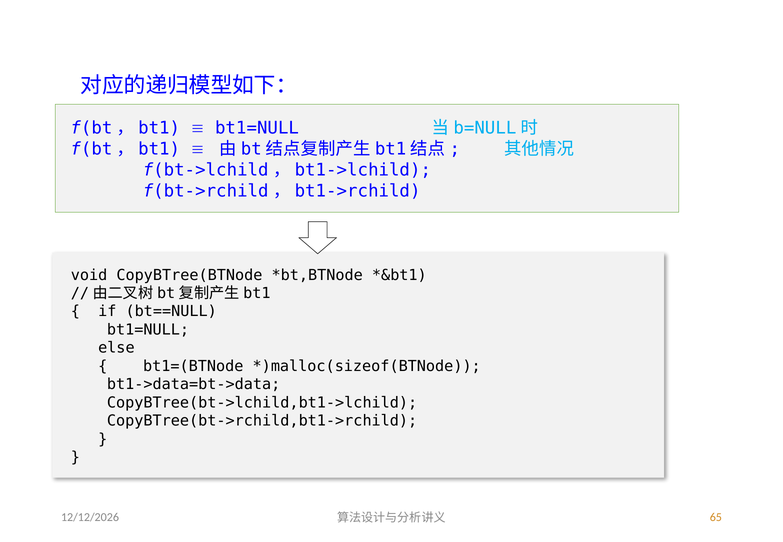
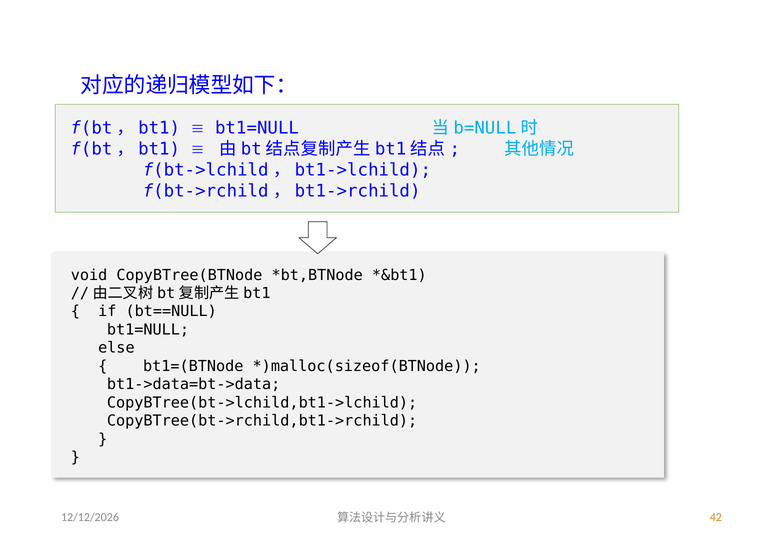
65: 65 -> 42
